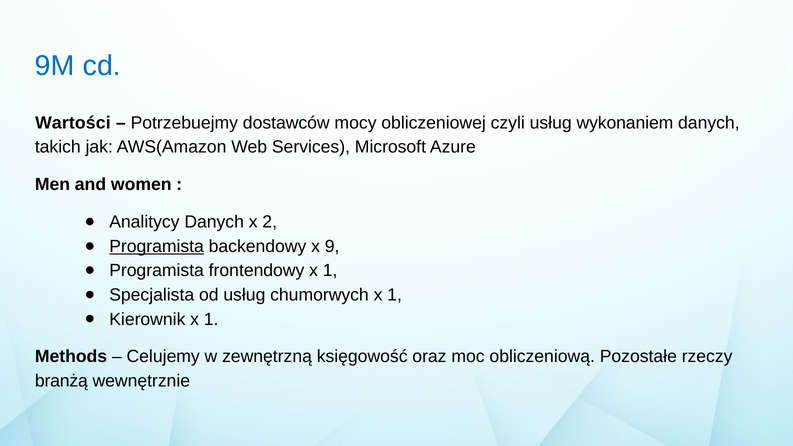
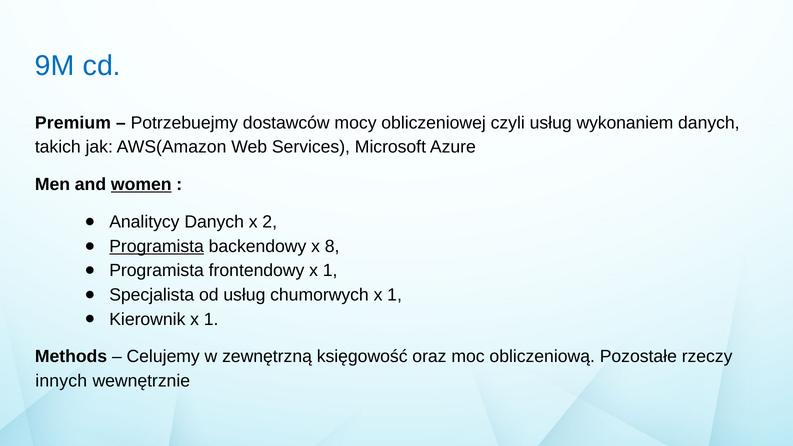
Wartości: Wartości -> Premium
women underline: none -> present
9: 9 -> 8
branżą: branżą -> innych
